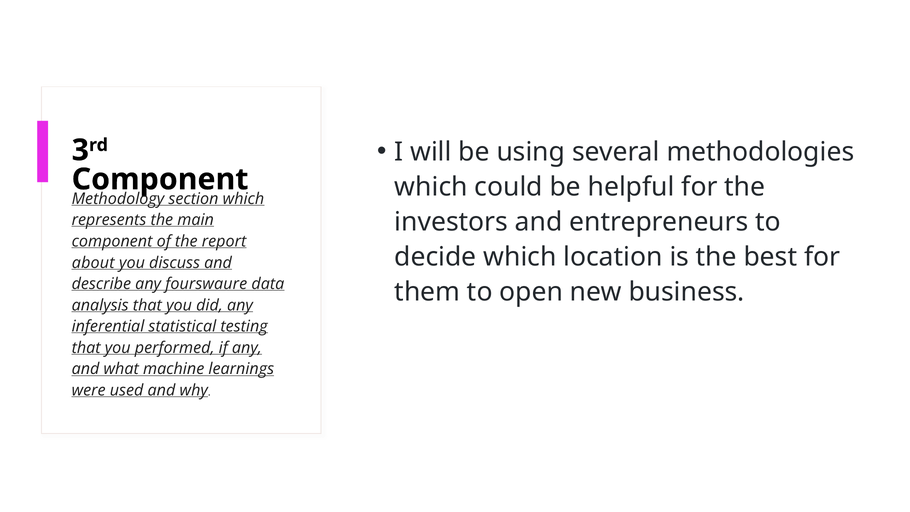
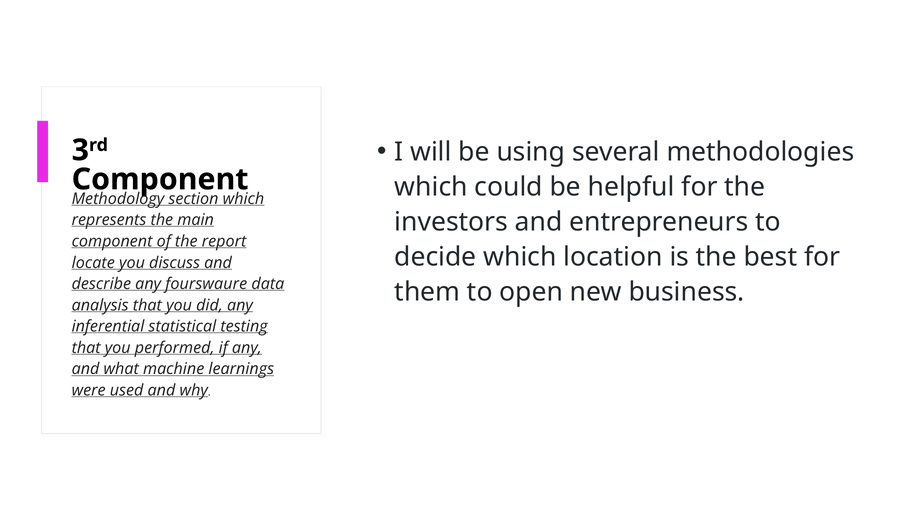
about: about -> locate
